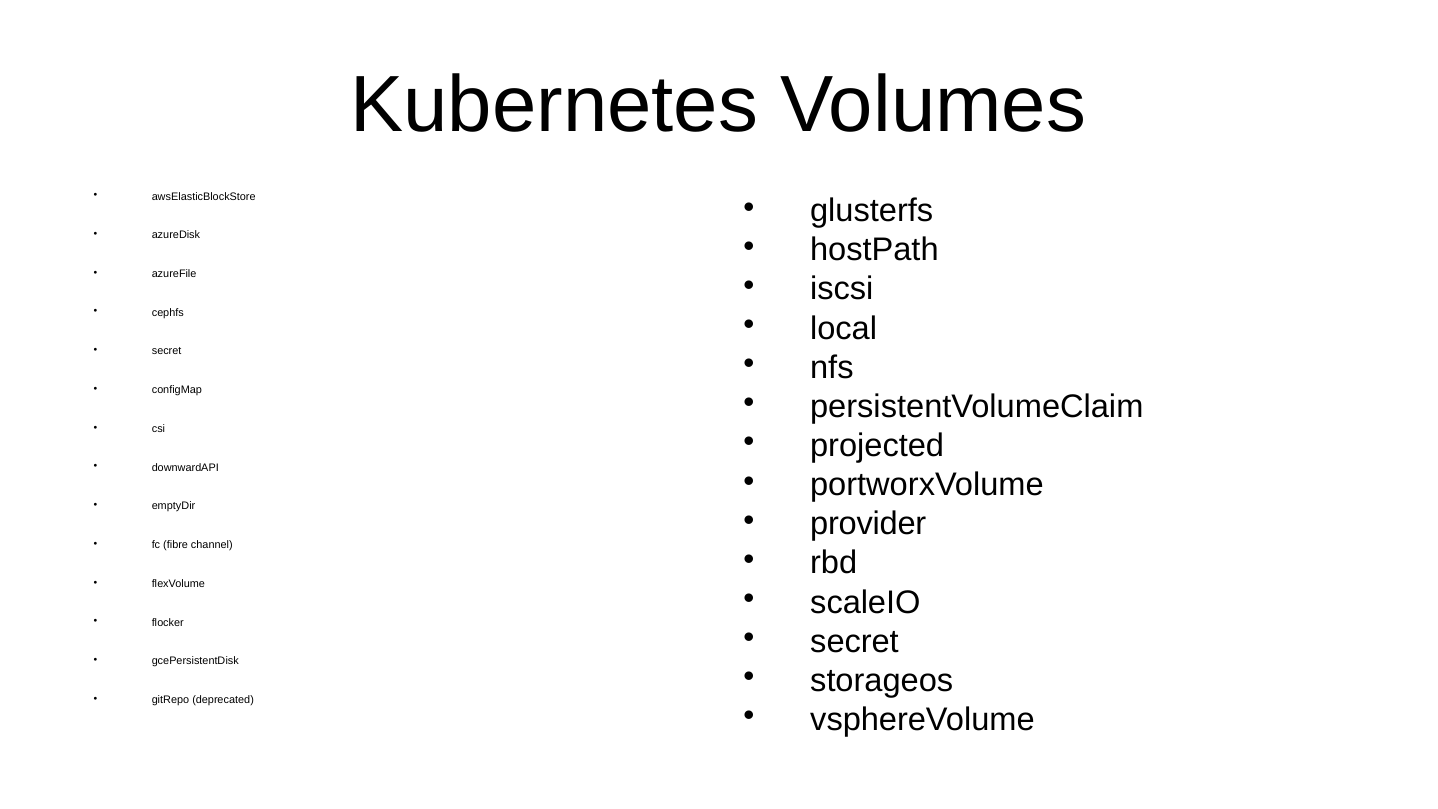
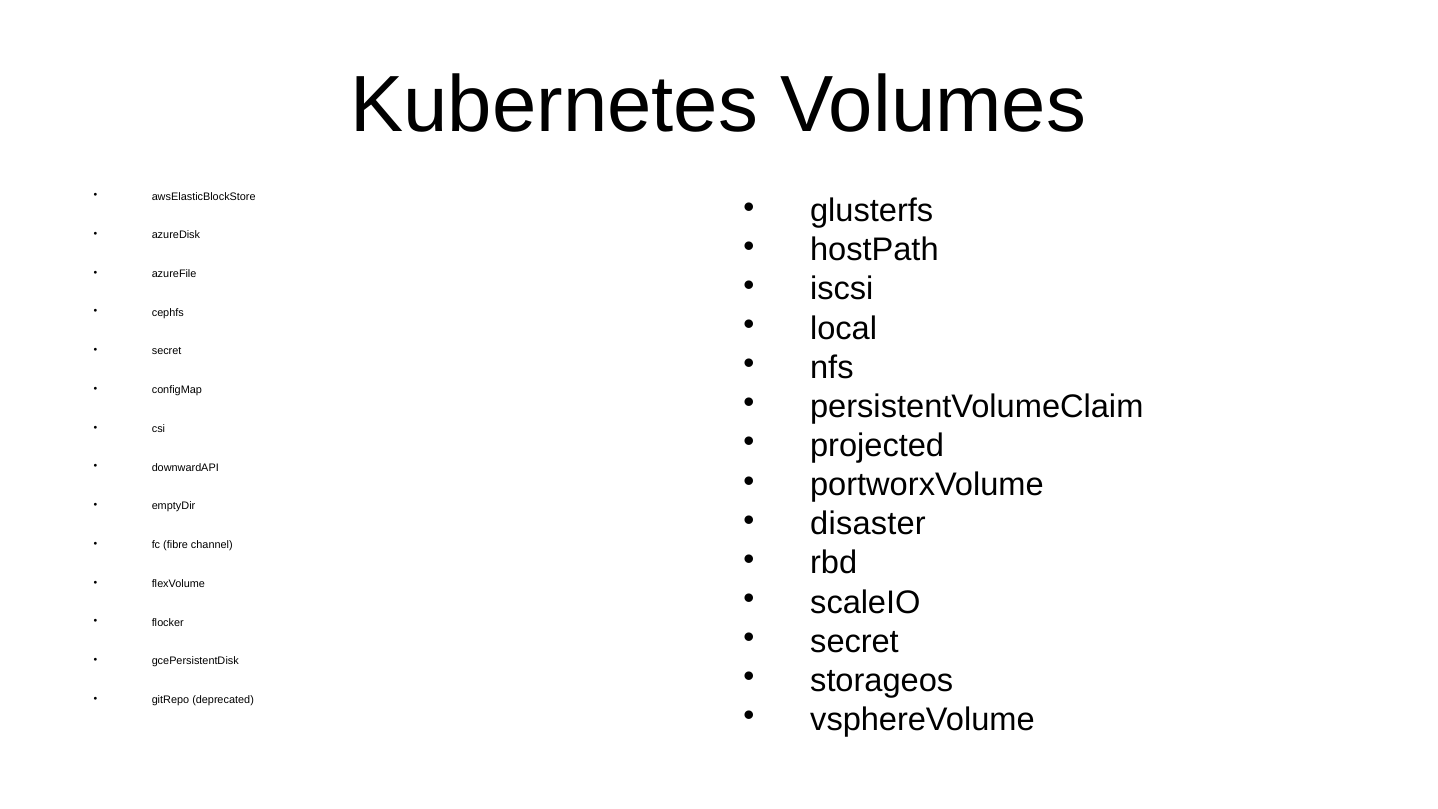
provider: provider -> disaster
